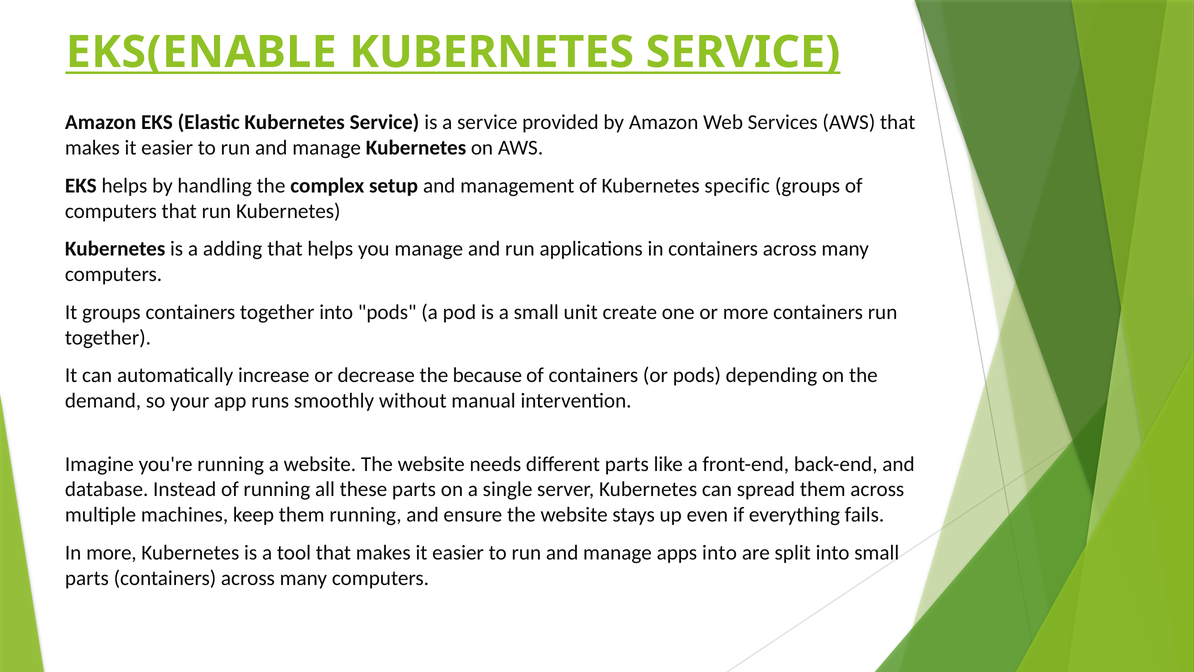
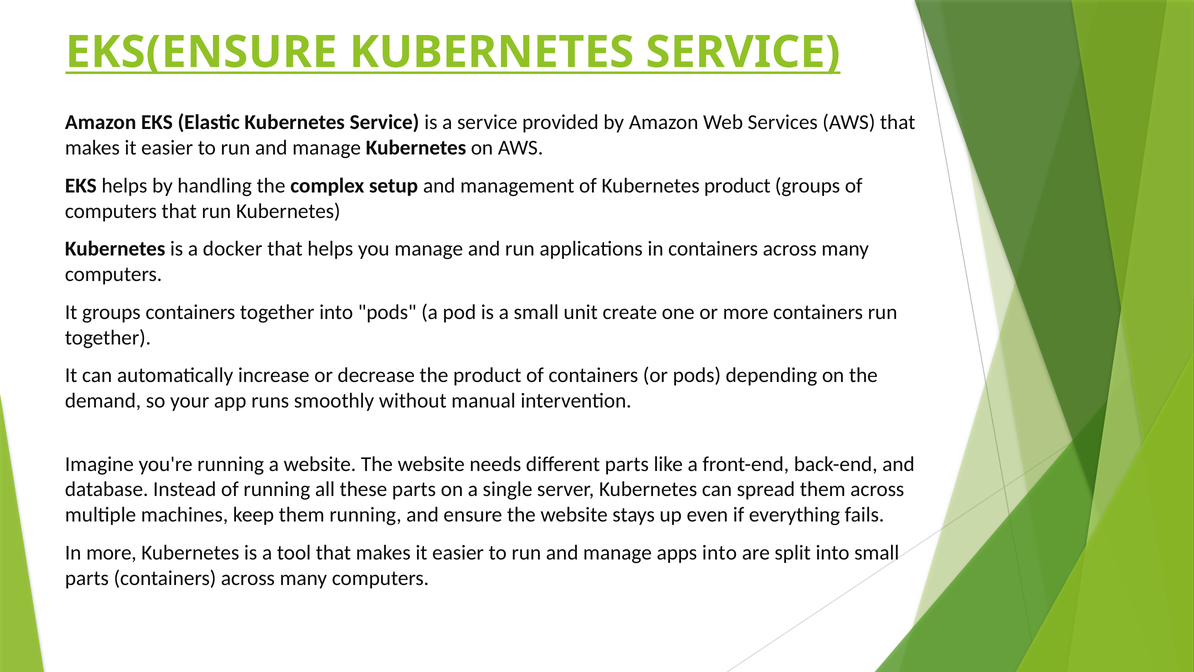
EKS(ENABLE: EKS(ENABLE -> EKS(ENSURE
Kubernetes specific: specific -> product
adding: adding -> docker
the because: because -> product
